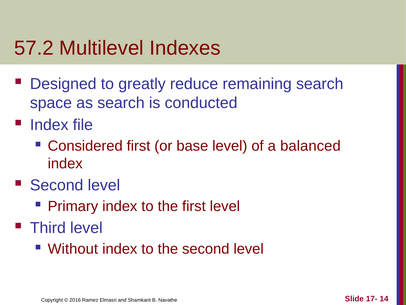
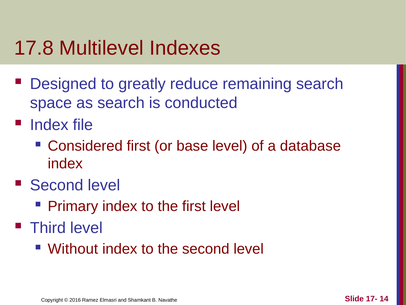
57.2: 57.2 -> 17.8
balanced: balanced -> database
